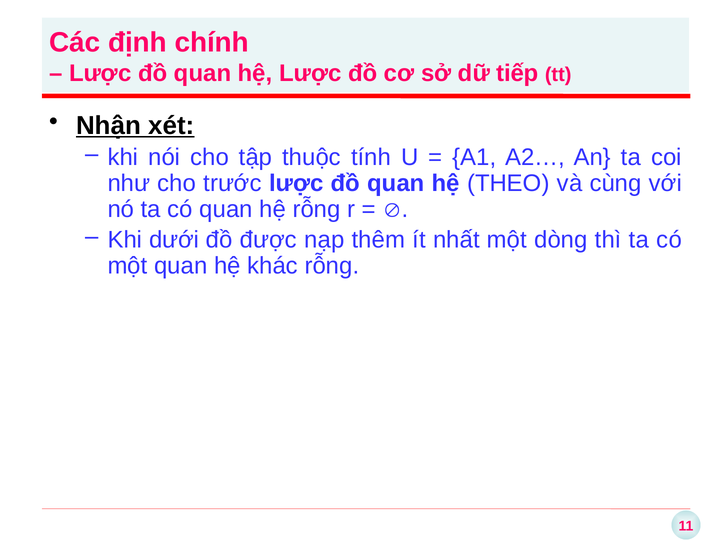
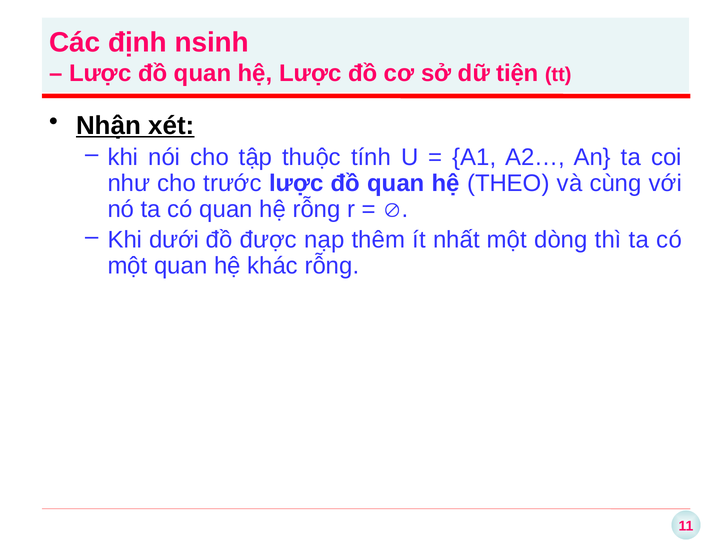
chính: chính -> nsinh
tiếp: tiếp -> tiện
